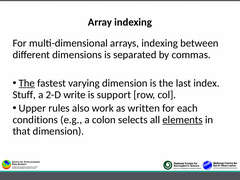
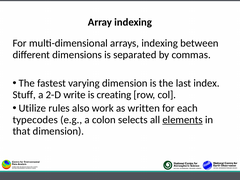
The at (27, 83) underline: present -> none
support: support -> creating
Upper: Upper -> Utilize
conditions: conditions -> typecodes
